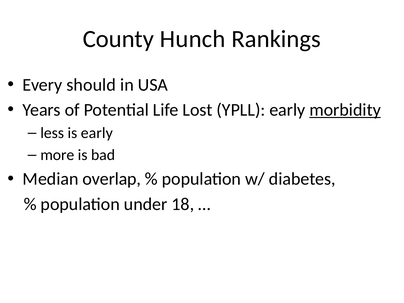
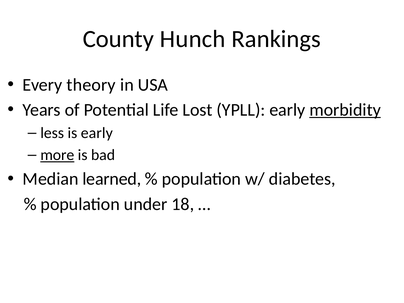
should: should -> theory
more underline: none -> present
overlap: overlap -> learned
